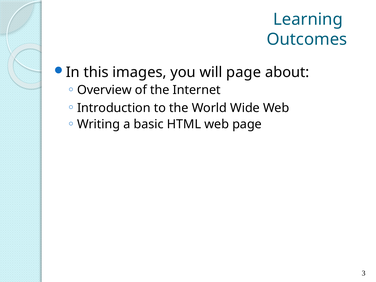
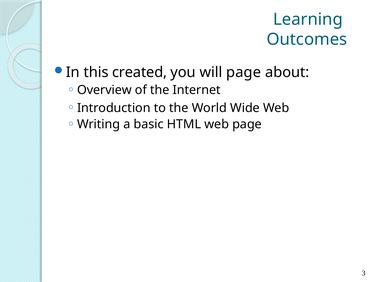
images: images -> created
